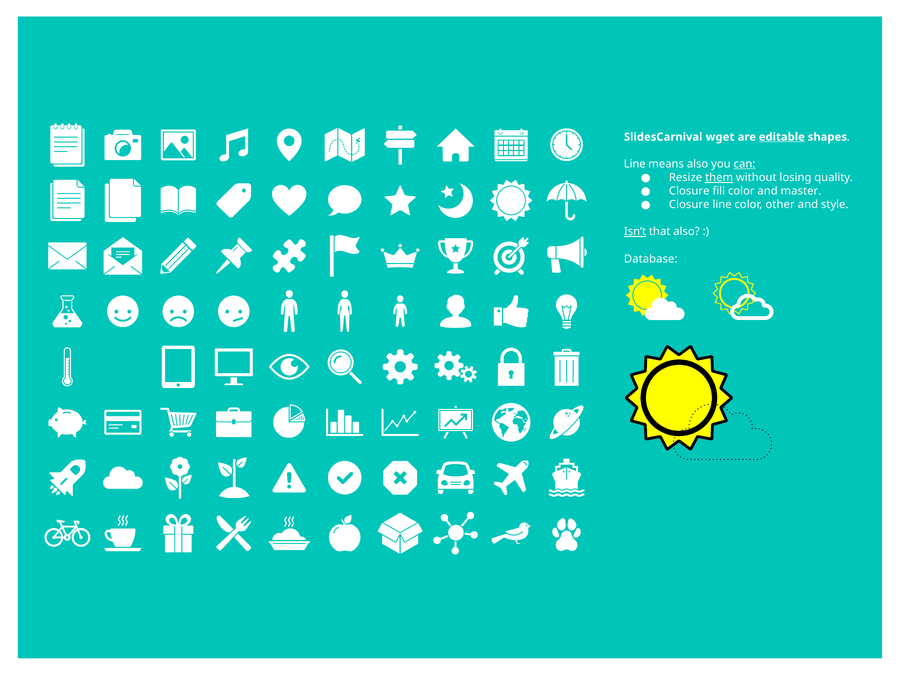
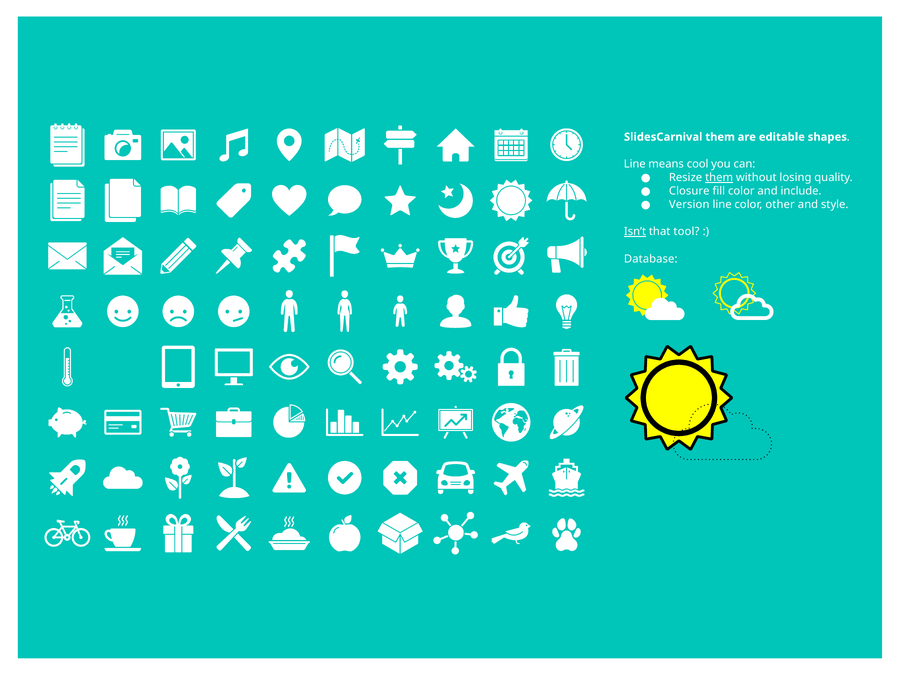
SlidesCarnival wget: wget -> them
editable underline: present -> none
means also: also -> cool
can underline: present -> none
master: master -> include
Closure at (689, 205): Closure -> Version
that also: also -> tool
